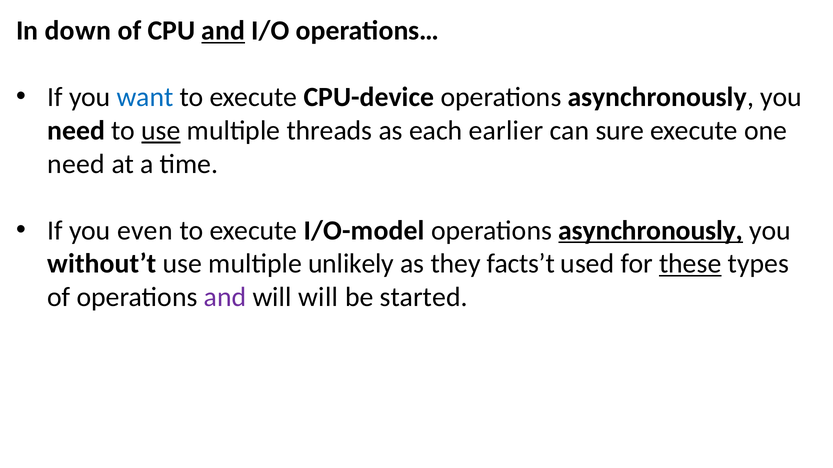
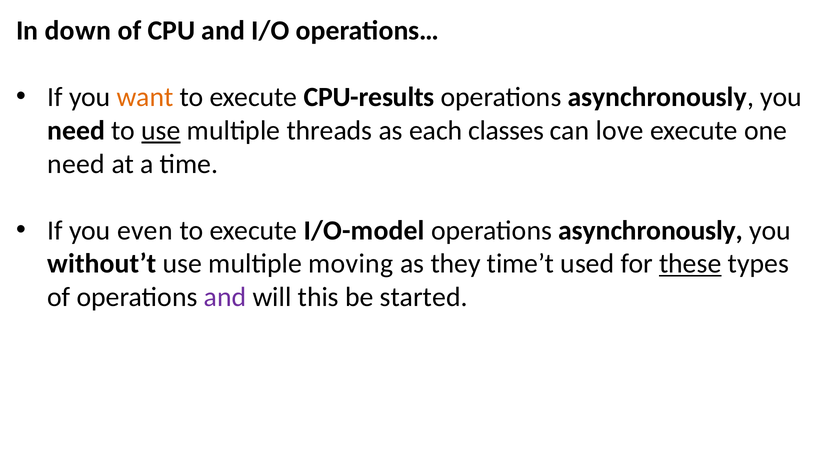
and at (223, 31) underline: present -> none
want colour: blue -> orange
CPU-device: CPU-device -> CPU-results
earlier: earlier -> classes
sure: sure -> love
asynchronously at (651, 231) underline: present -> none
unlikely: unlikely -> moving
facts’t: facts’t -> time’t
will will: will -> this
